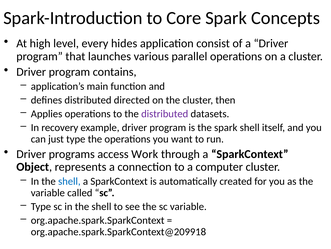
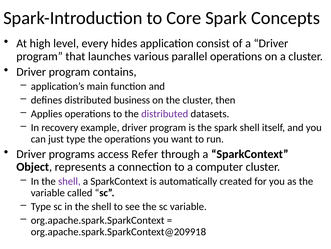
directed: directed -> business
Work: Work -> Refer
shell at (69, 181) colour: blue -> purple
